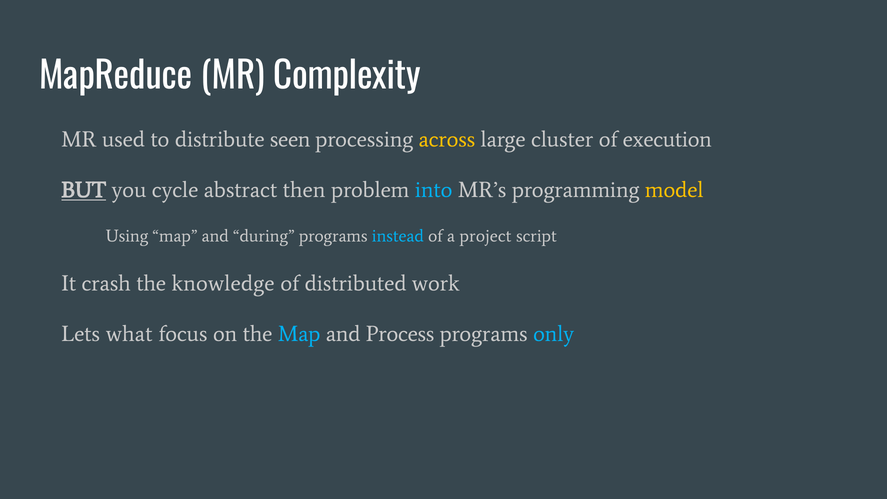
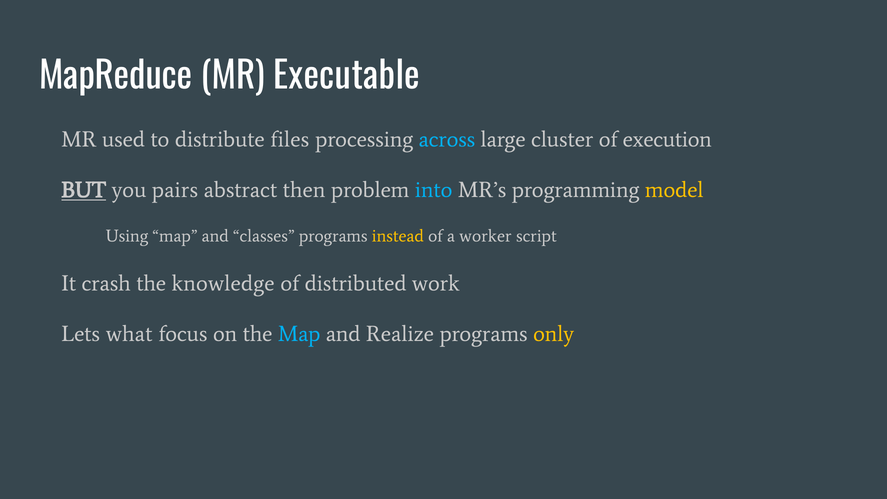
Complexity: Complexity -> Executable
seen: seen -> files
across colour: yellow -> light blue
cycle: cycle -> pairs
during: during -> classes
instead colour: light blue -> yellow
project: project -> worker
Process: Process -> Realize
only colour: light blue -> yellow
